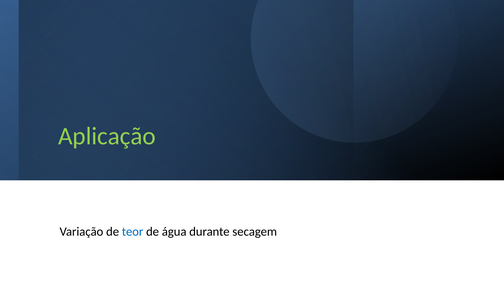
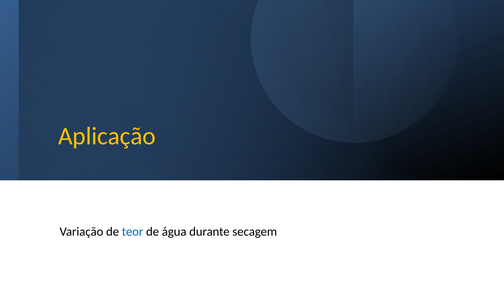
Aplicação colour: light green -> yellow
